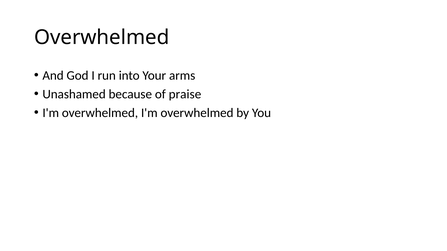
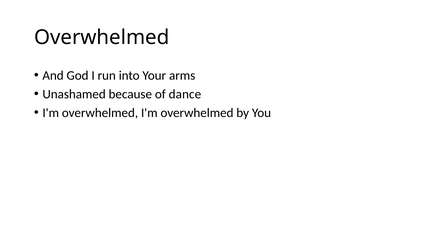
praise: praise -> dance
